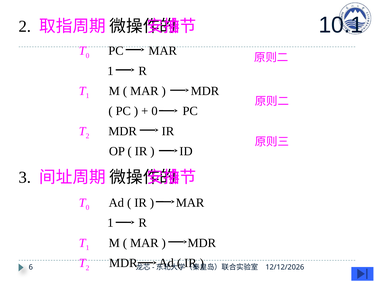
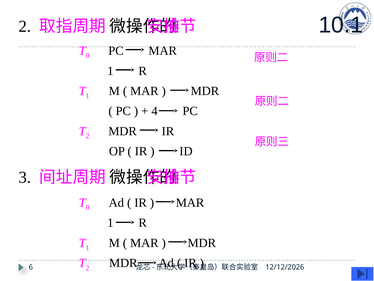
0 at (155, 111): 0 -> 4
